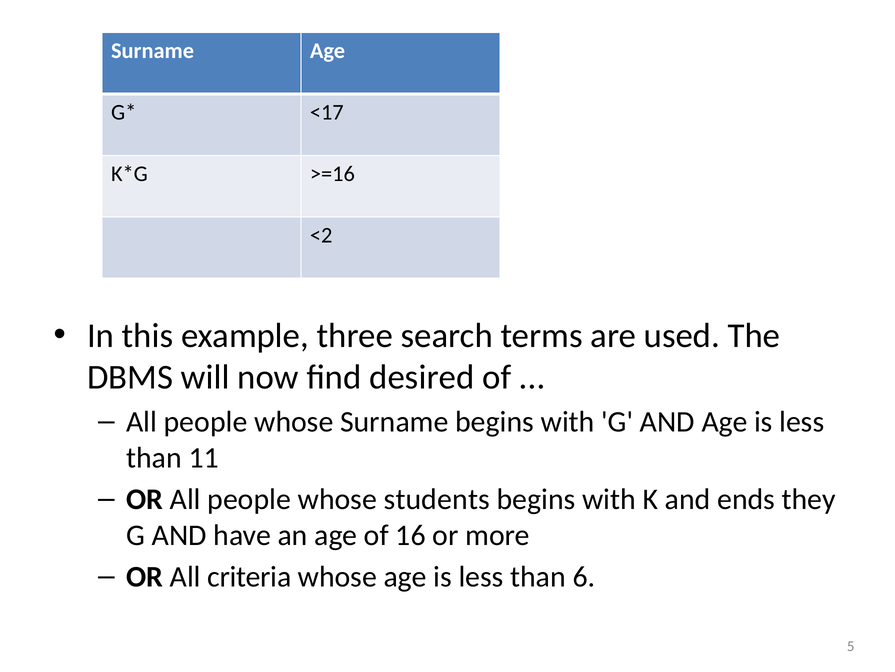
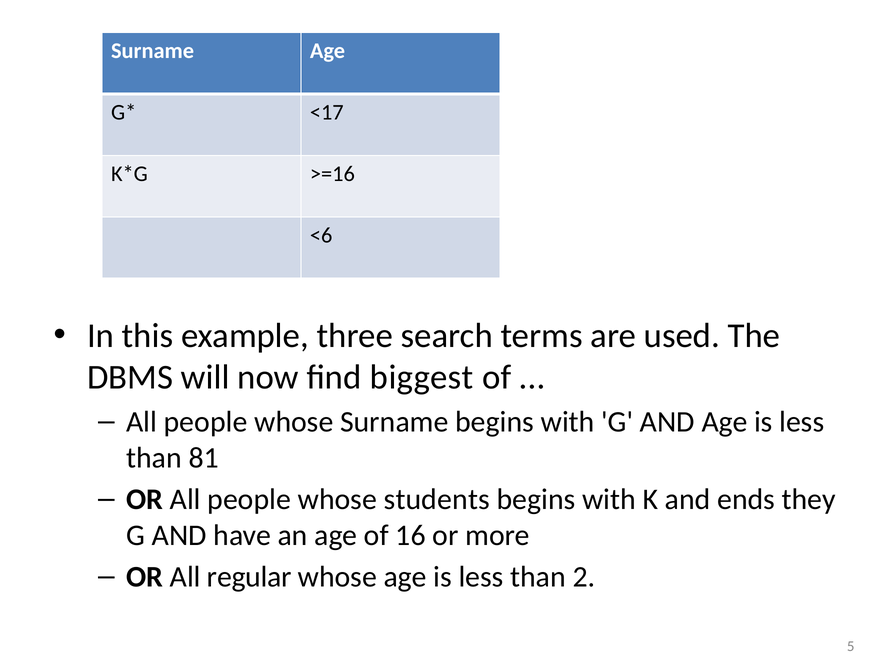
<2: <2 -> <6
desired: desired -> biggest
11: 11 -> 81
criteria: criteria -> regular
6: 6 -> 2
